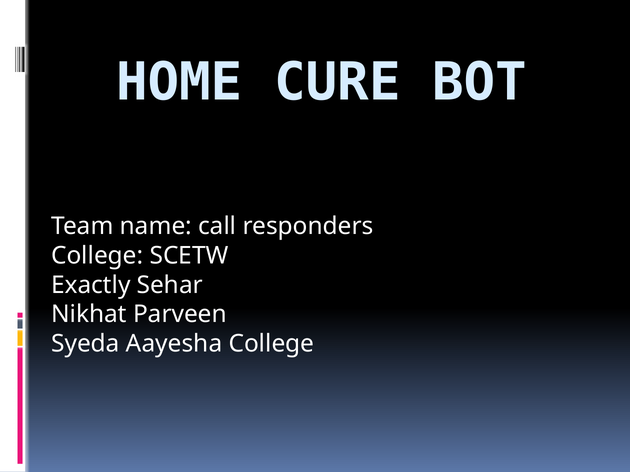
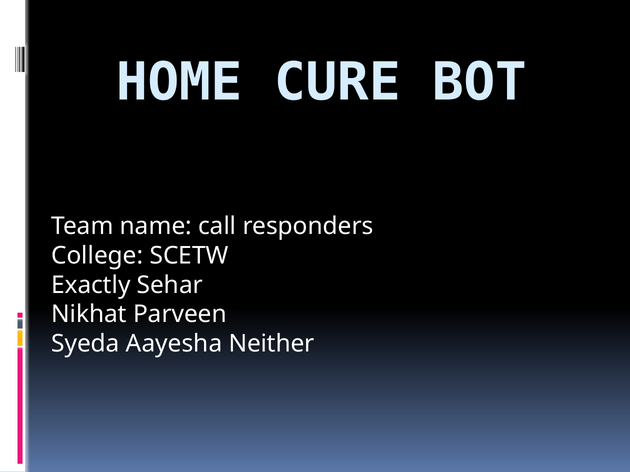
Aayesha College: College -> Neither
